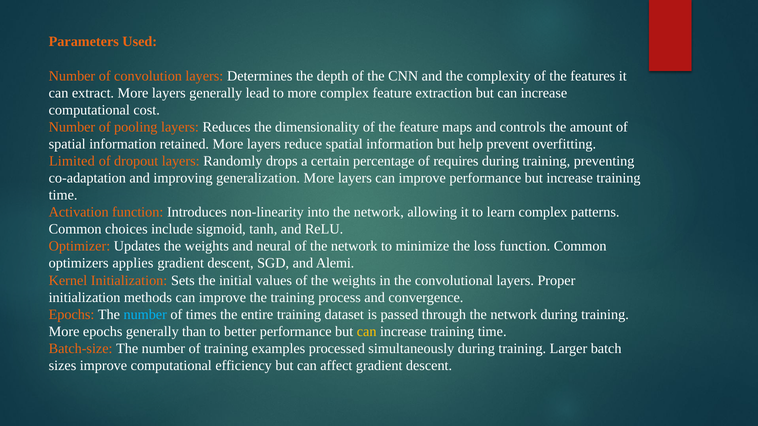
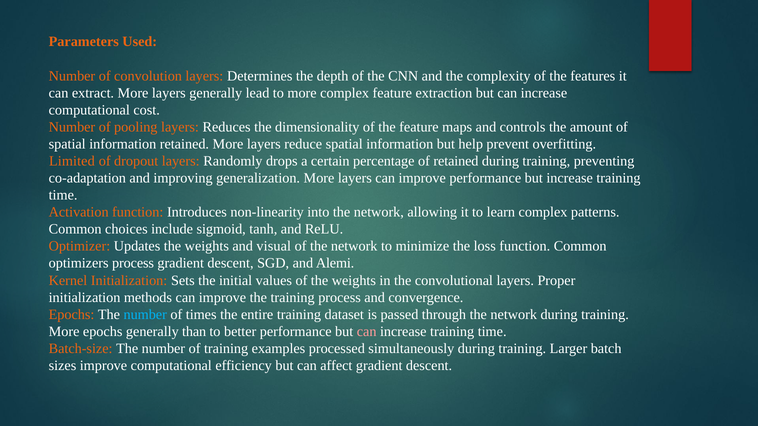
of requires: requires -> retained
neural: neural -> visual
optimizers applies: applies -> process
can at (367, 332) colour: yellow -> pink
